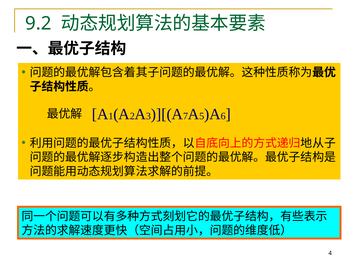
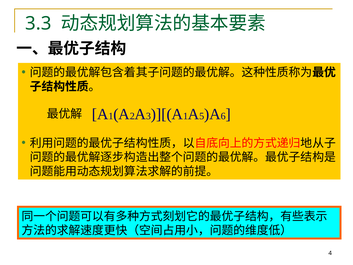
9.2: 9.2 -> 3.3
7 at (186, 116): 7 -> 1
